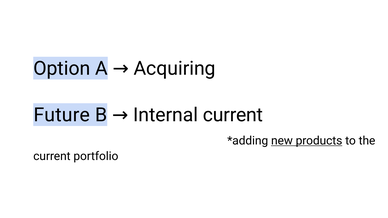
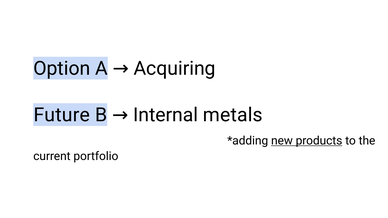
Internal current: current -> metals
